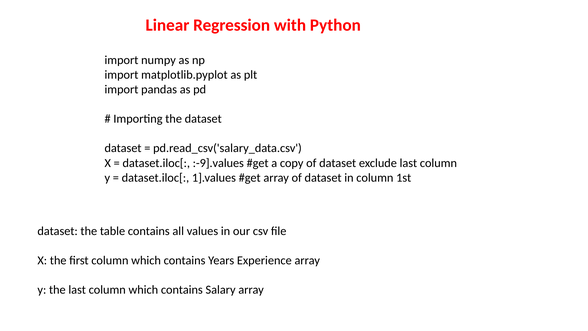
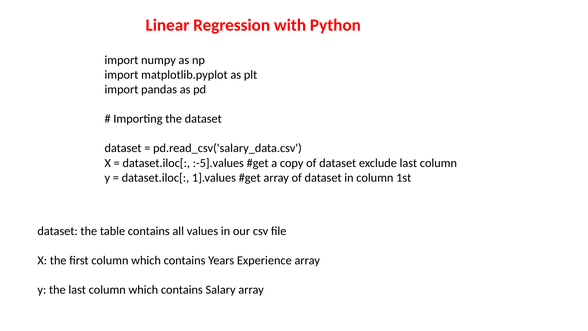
:-9].values: :-9].values -> :-5].values
